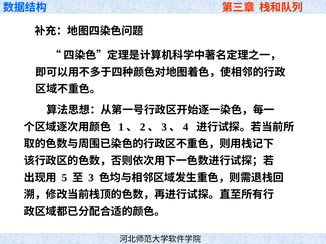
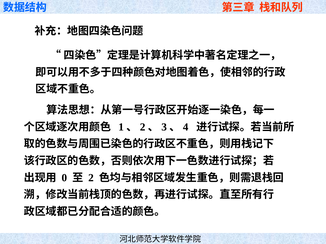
5: 5 -> 0
3: 3 -> 2
